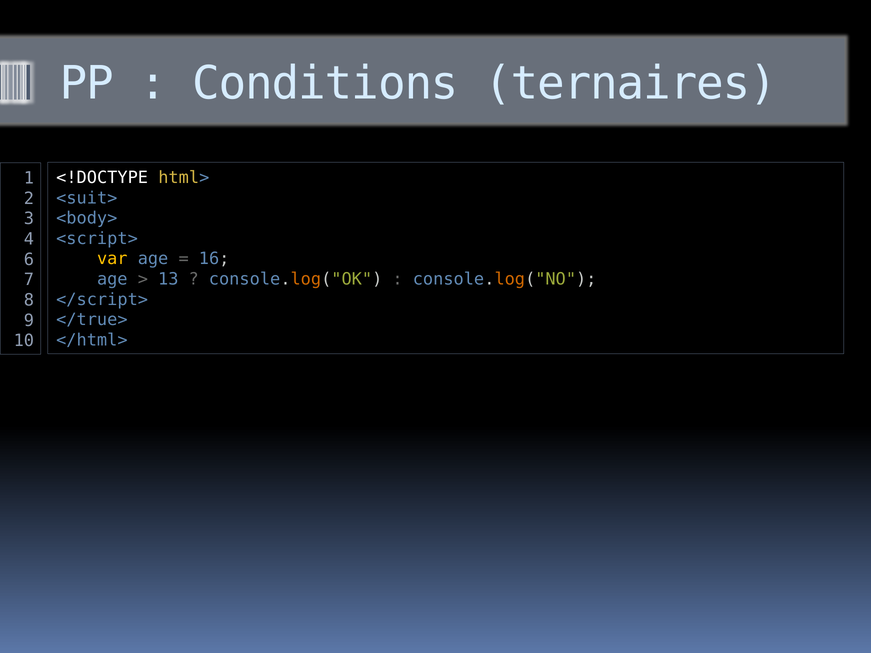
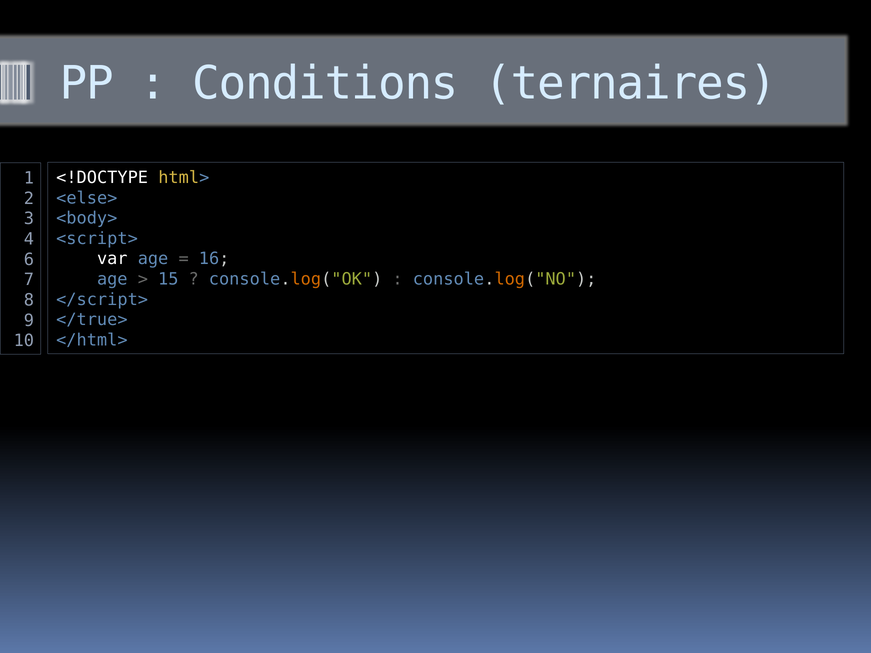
<suit>: <suit> -> <else>
var colour: yellow -> white
13: 13 -> 15
